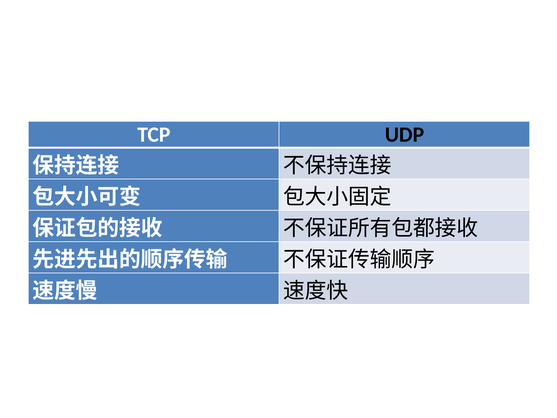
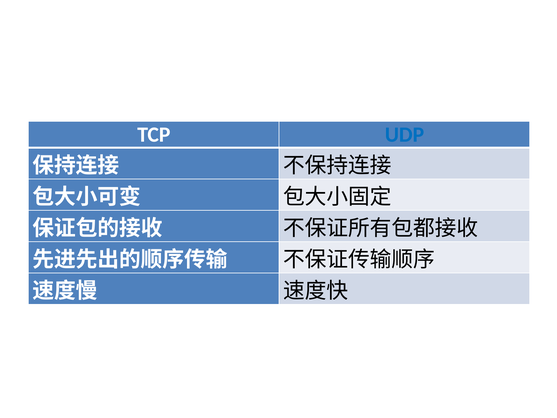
UDP colour: black -> blue
